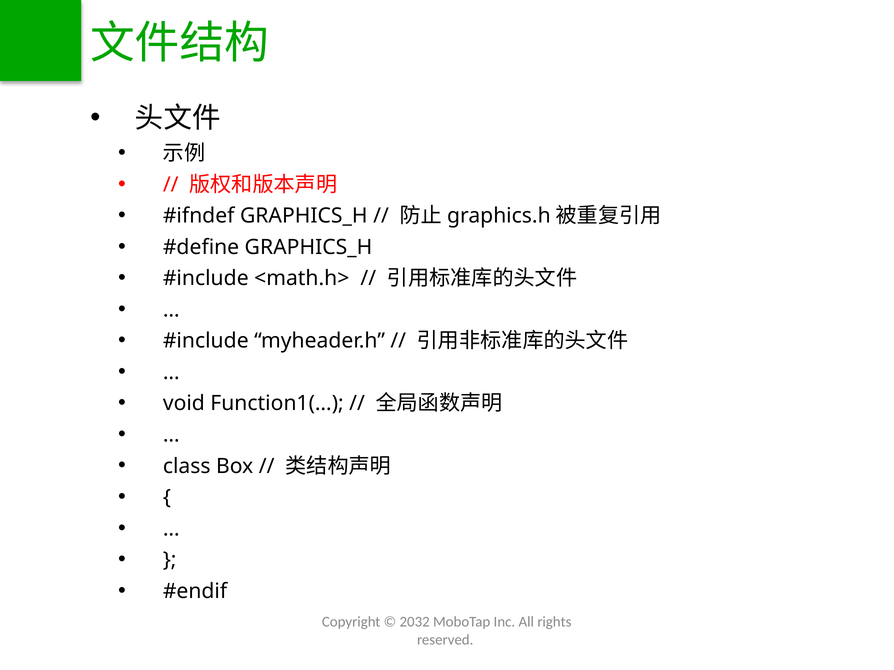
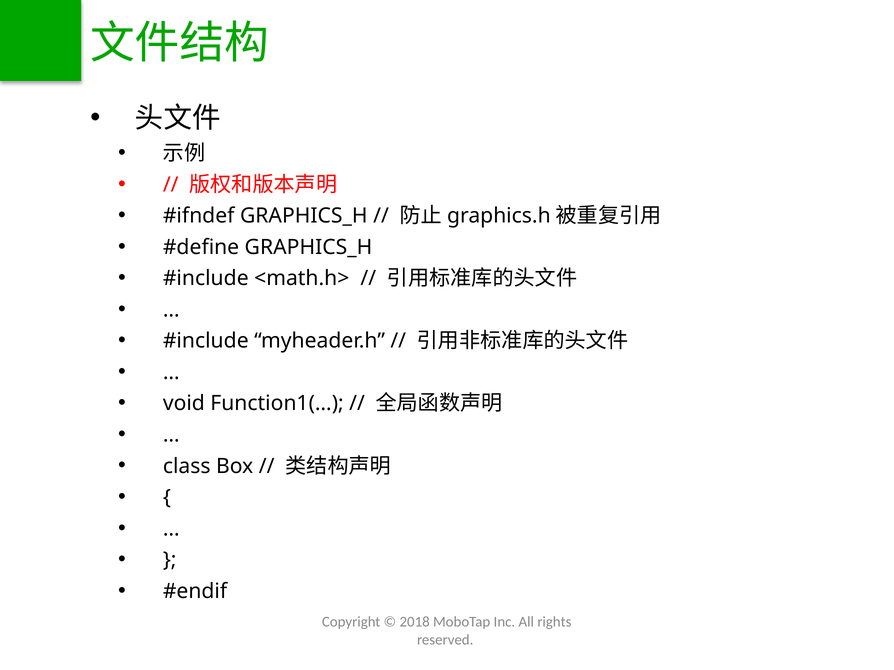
2032: 2032 -> 2018
